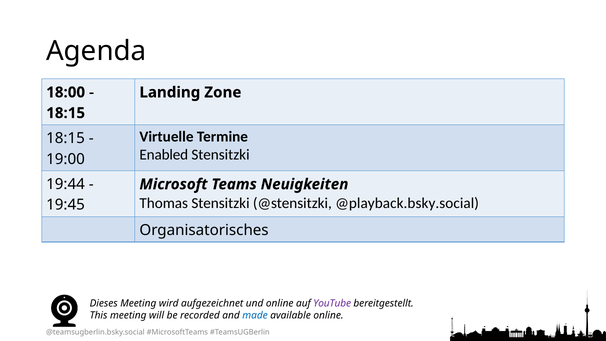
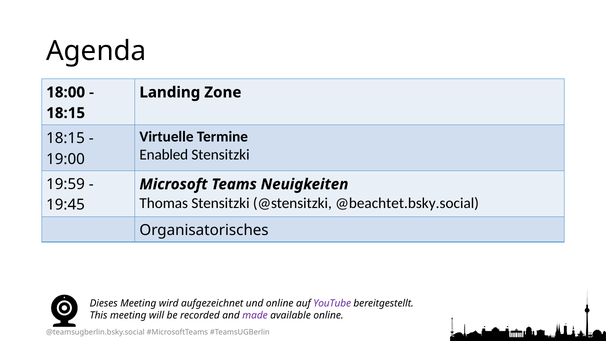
19:44: 19:44 -> 19:59
@playback.bsky.social: @playback.bsky.social -> @beachtet.bsky.social
made colour: blue -> purple
